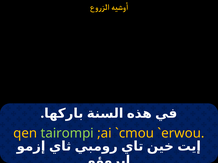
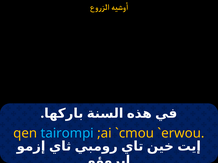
tairompi colour: light green -> light blue
